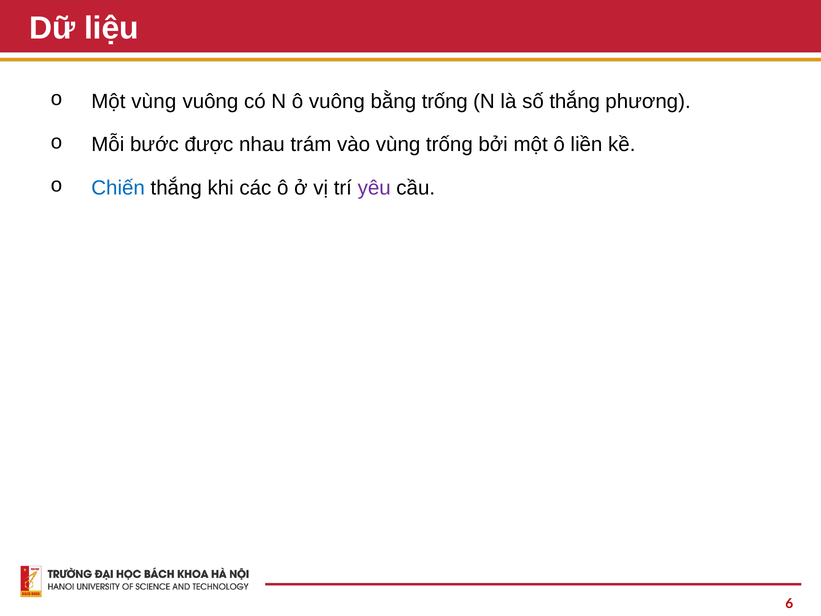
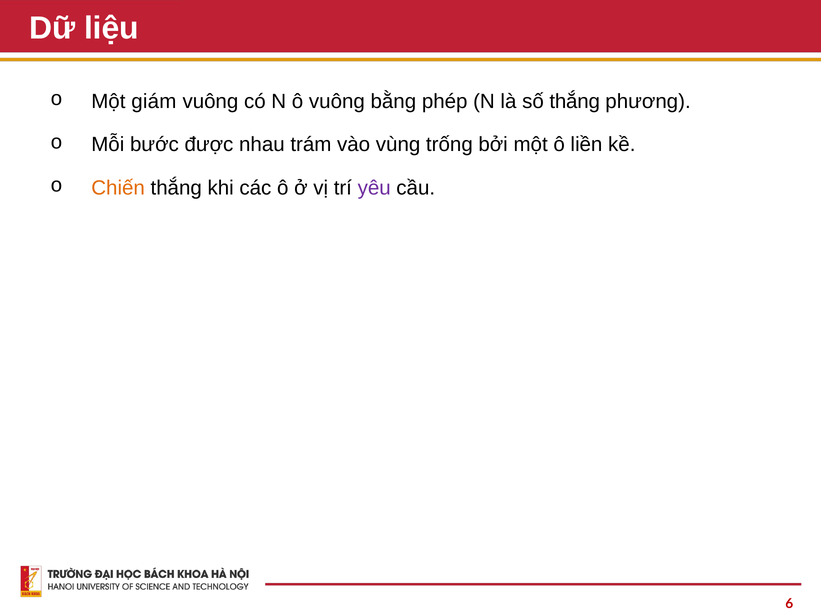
Một vùng: vùng -> giám
bằng trống: trống -> phép
Chiến colour: blue -> orange
